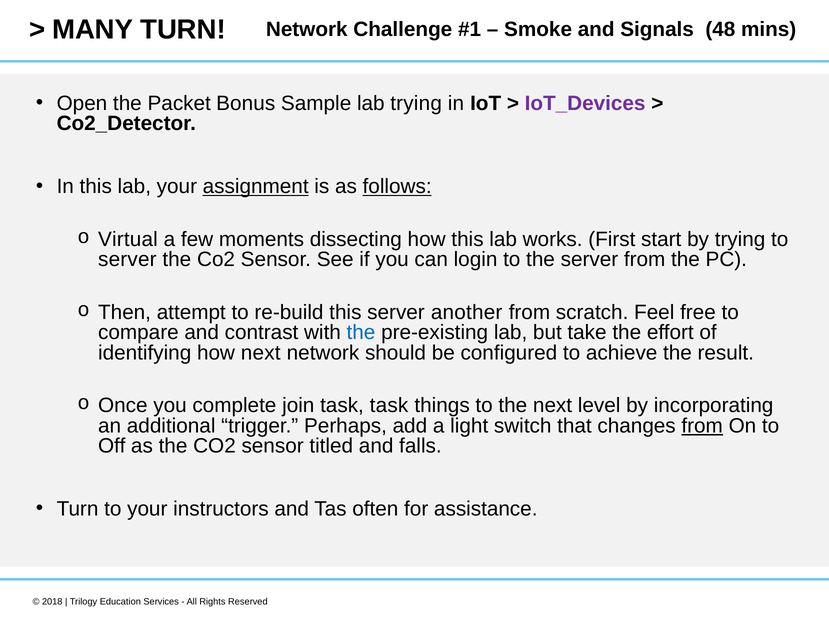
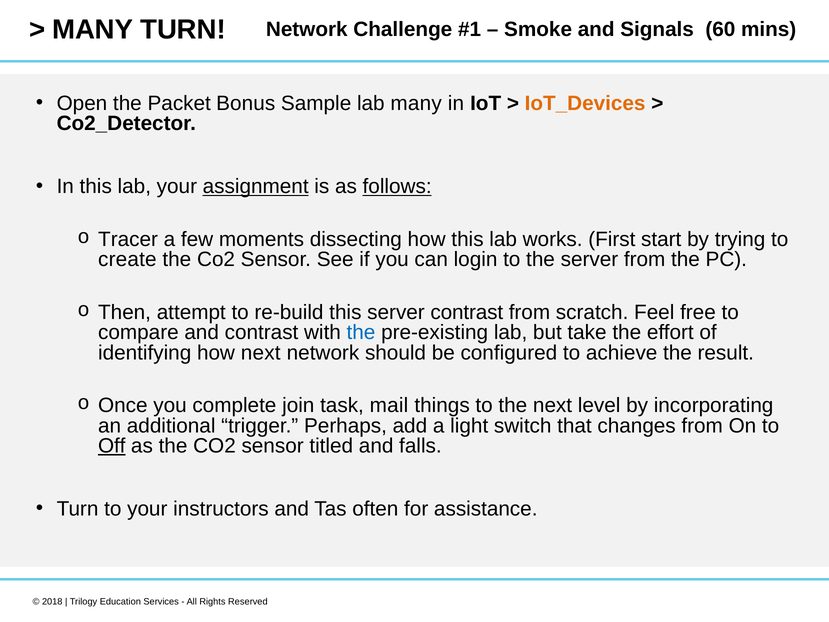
48: 48 -> 60
lab trying: trying -> many
IoT_Devices colour: purple -> orange
Virtual: Virtual -> Tracer
server at (127, 260): server -> create
server another: another -> contrast
task task: task -> mail
from at (702, 426) underline: present -> none
Off underline: none -> present
